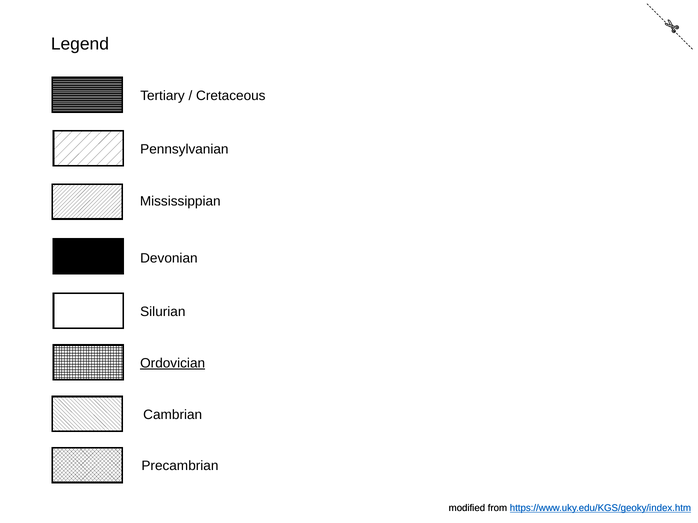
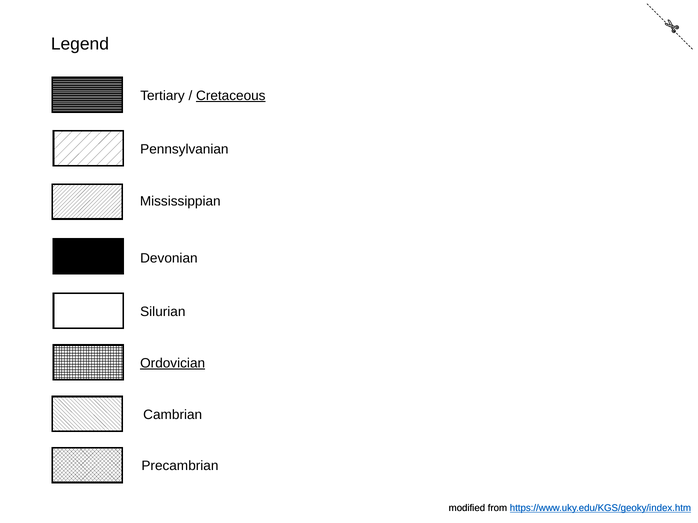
Cretaceous underline: none -> present
